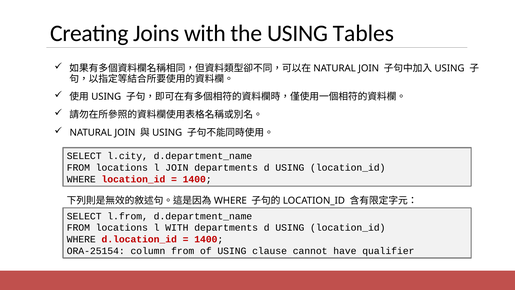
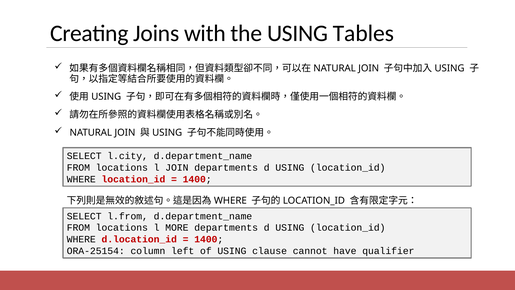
l WITH: WITH -> MORE
column from: from -> left
